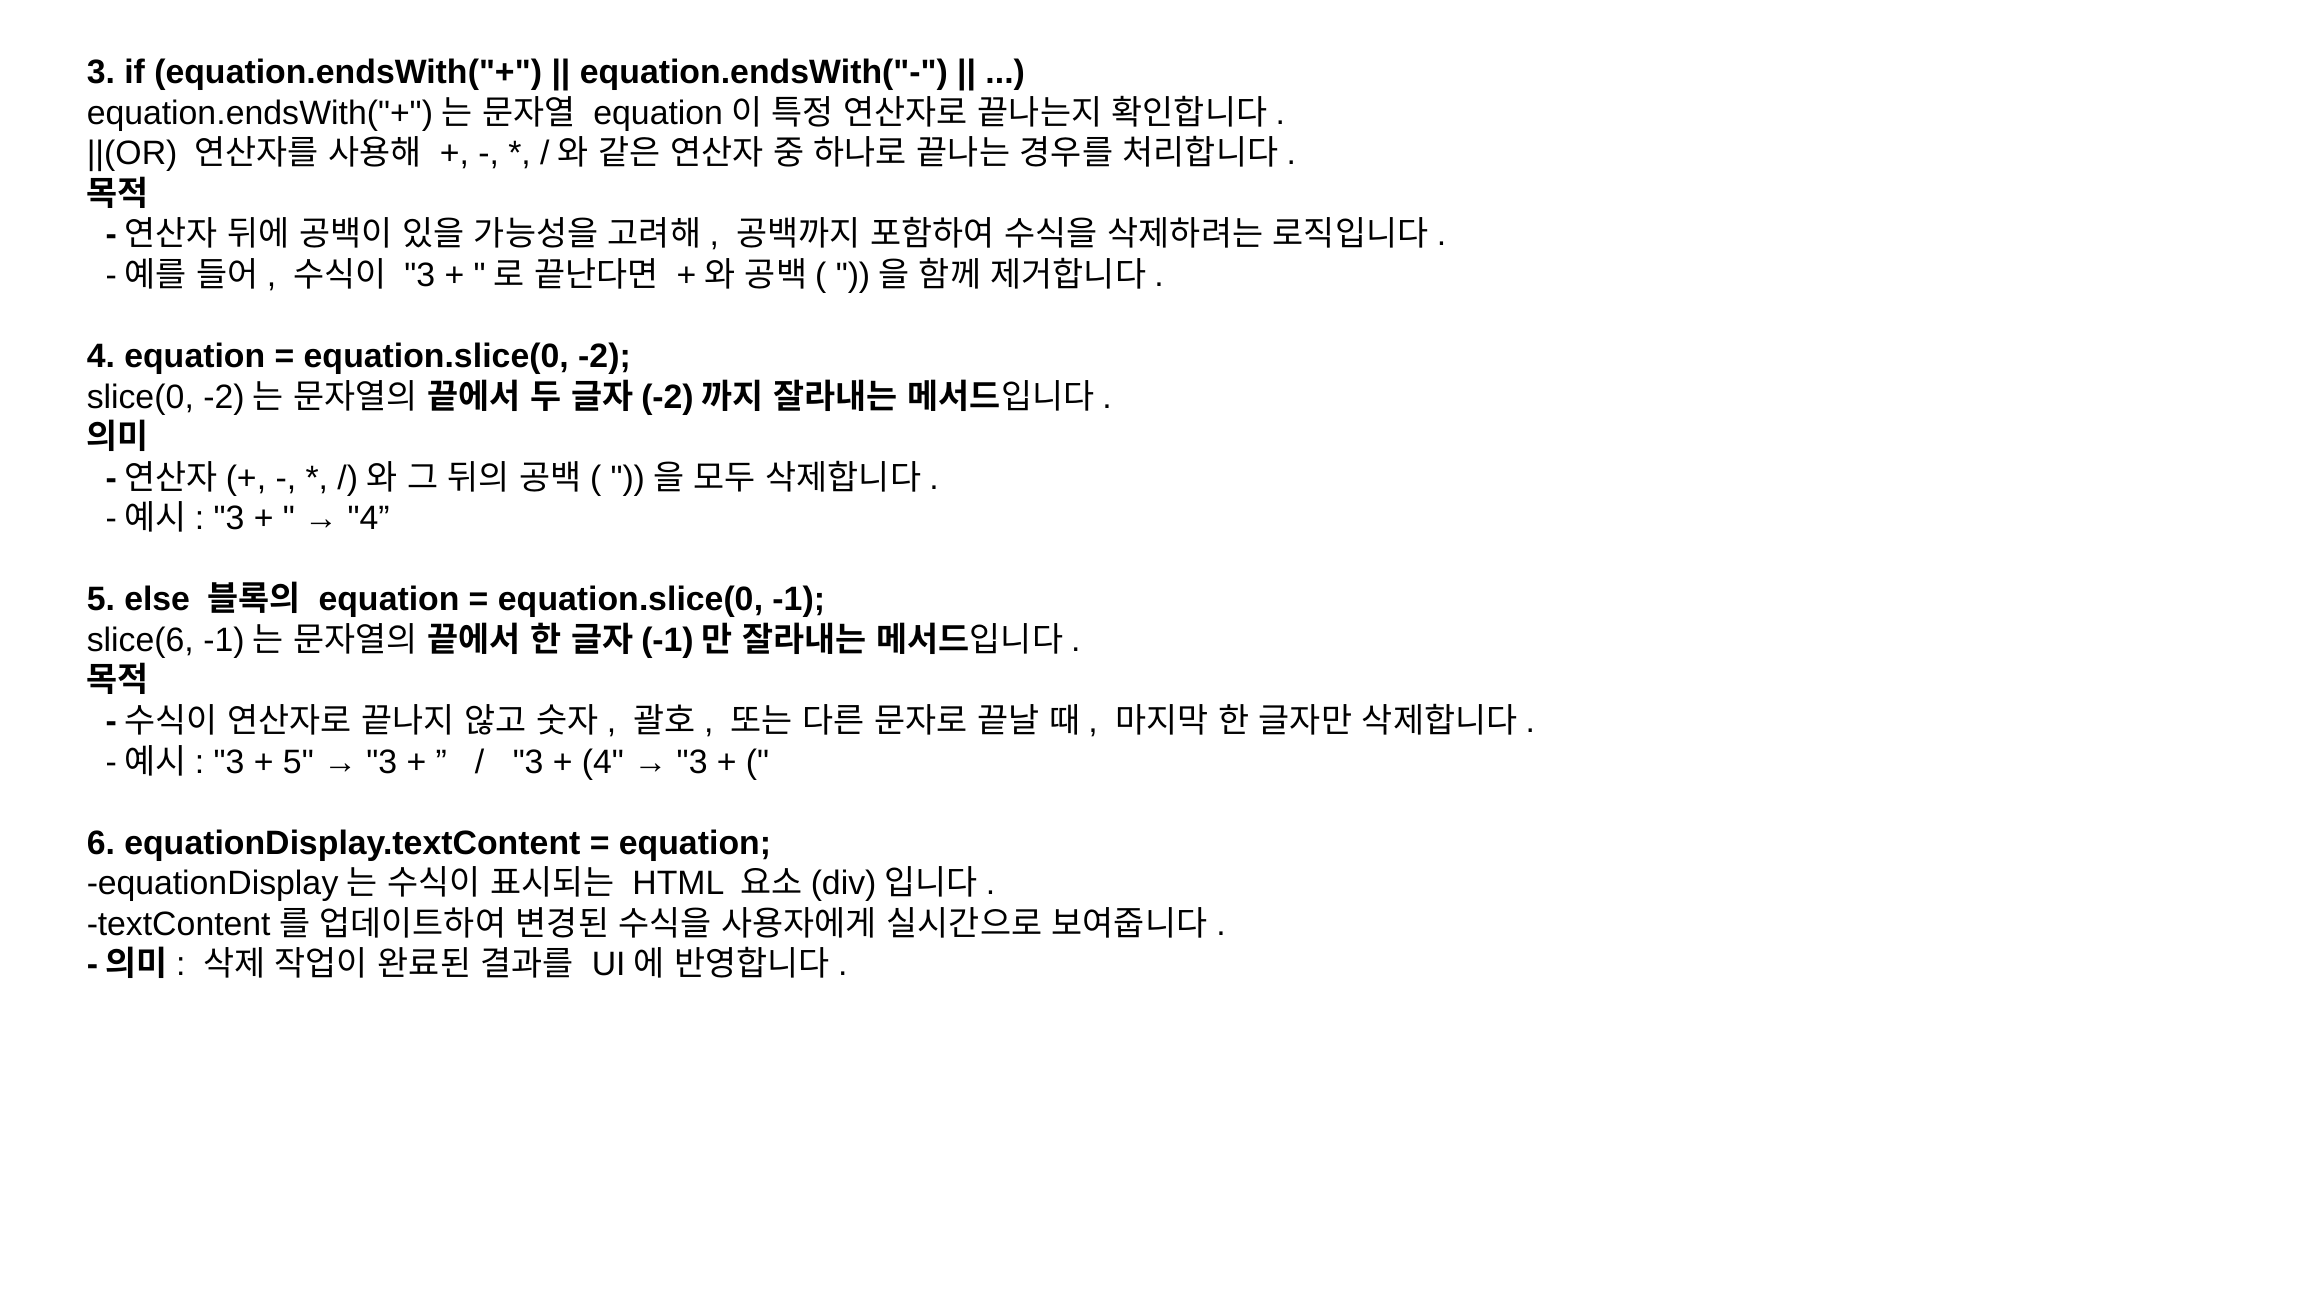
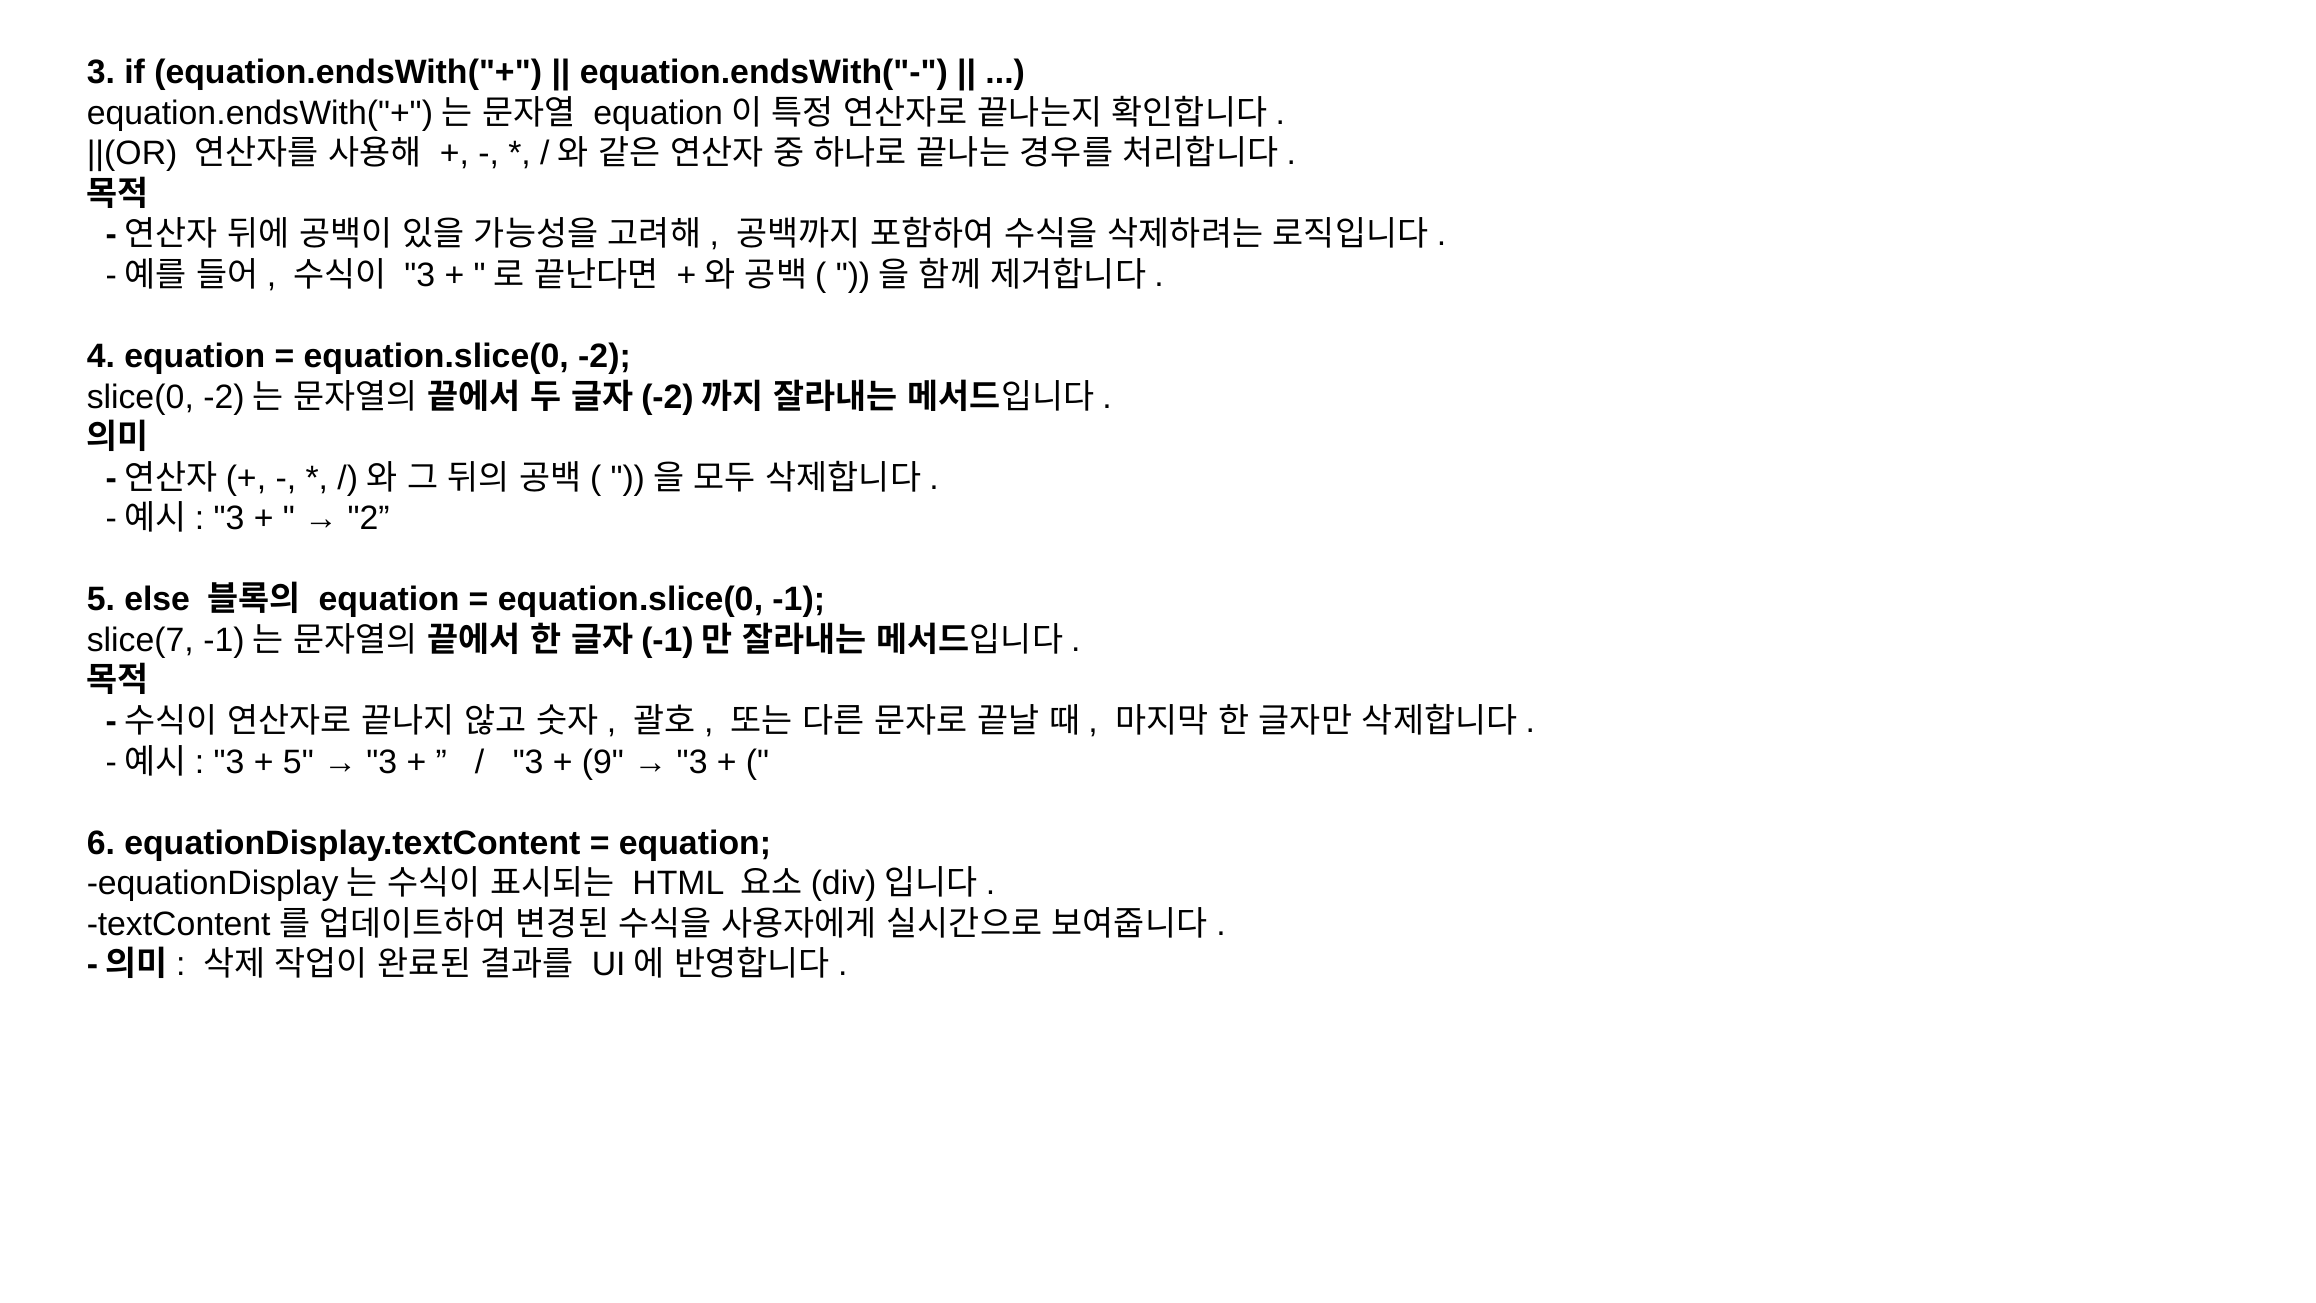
4 at (369, 518): 4 -> 2
slice(6: slice(6 -> slice(7
4 at (603, 762): 4 -> 9
